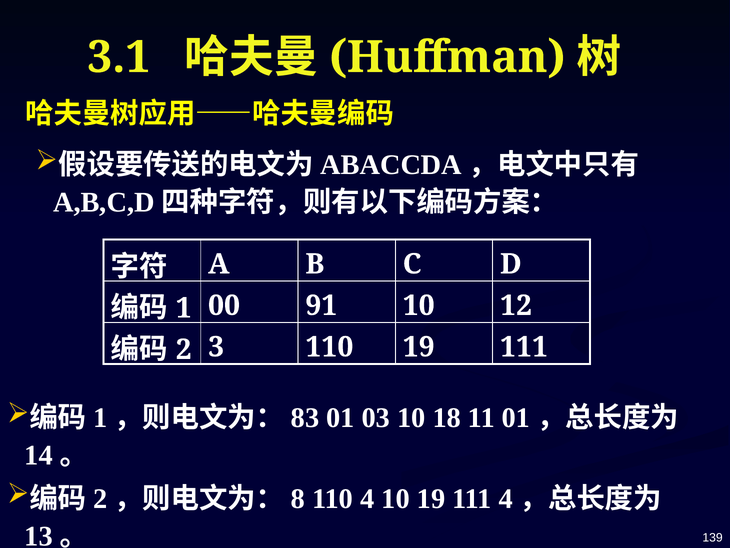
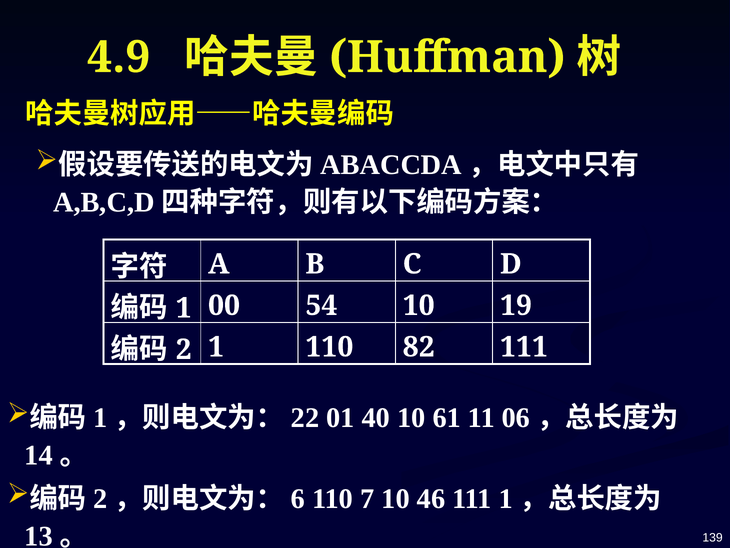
3.1: 3.1 -> 4.9
91: 91 -> 54
12: 12 -> 19
3 at (216, 347): 3 -> 1
110 19: 19 -> 82
83: 83 -> 22
03: 03 -> 40
18: 18 -> 61
11 01: 01 -> 06
8: 8 -> 6
110 4: 4 -> 7
10 19: 19 -> 46
111 4: 4 -> 1
